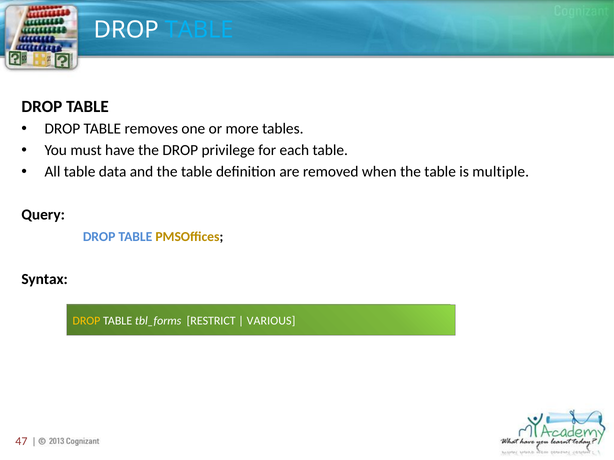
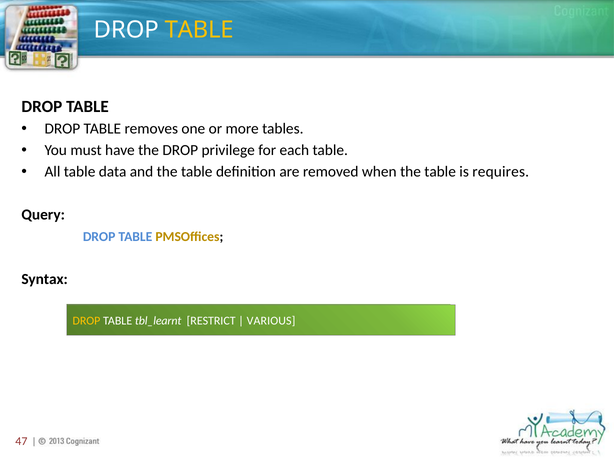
TABLE at (199, 30) colour: light blue -> yellow
multiple: multiple -> requires
tbl_forms: tbl_forms -> tbl_learnt
